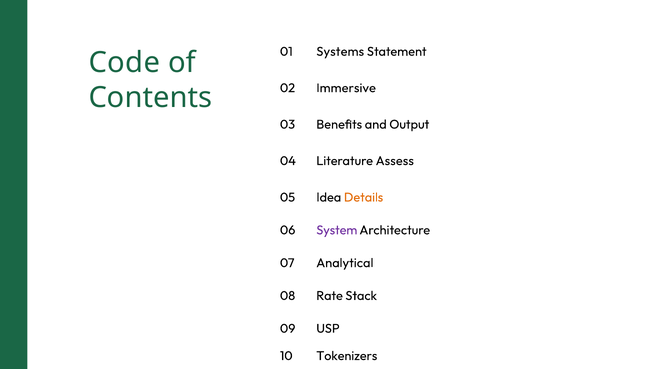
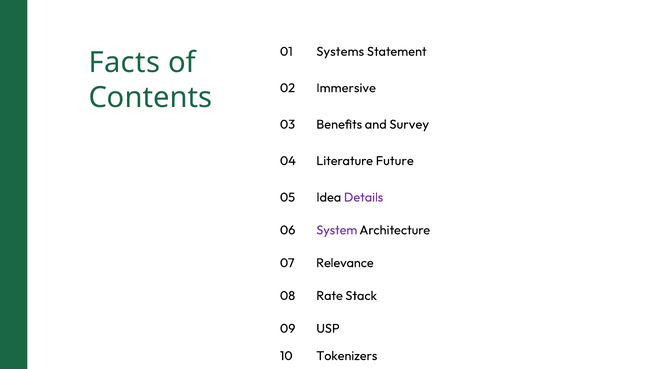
Code: Code -> Facts
Output: Output -> Survey
Assess: Assess -> Future
Details colour: orange -> purple
Analytical: Analytical -> Relevance
